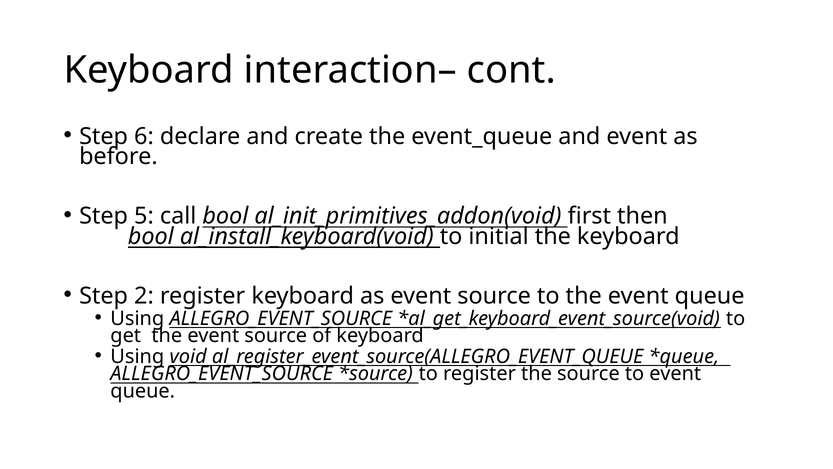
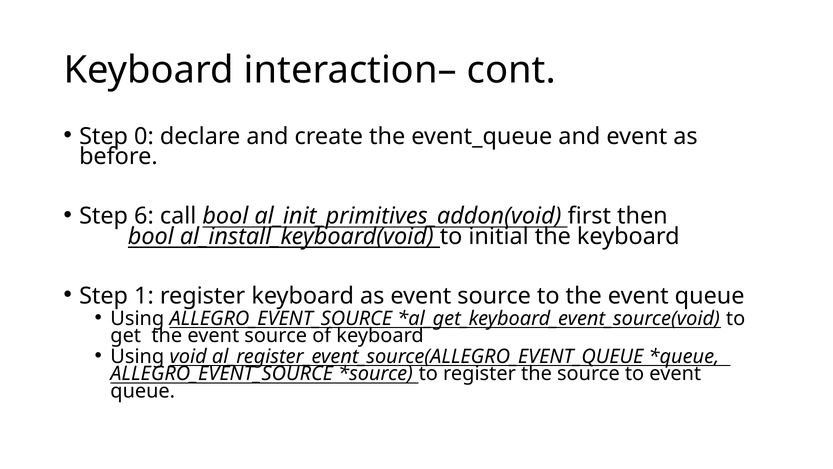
6: 6 -> 0
5: 5 -> 6
2: 2 -> 1
